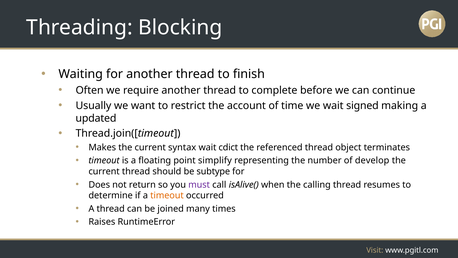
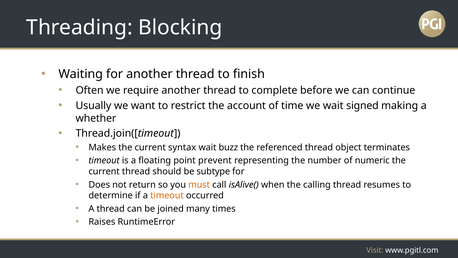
updated: updated -> whether
cdict: cdict -> buzz
simplify: simplify -> prevent
develop: develop -> numeric
must colour: purple -> orange
